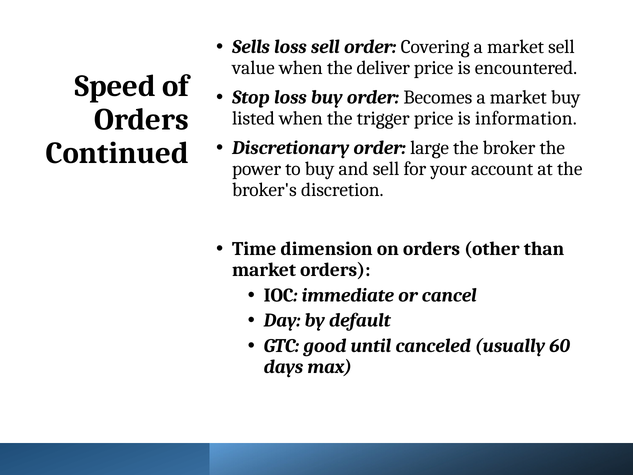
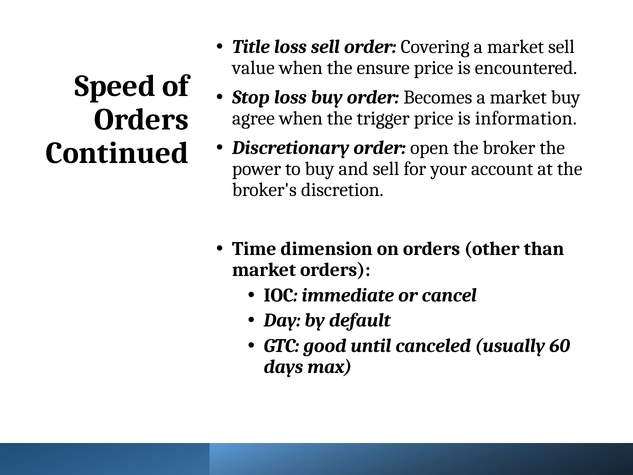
Sells: Sells -> Title
deliver: deliver -> ensure
listed: listed -> agree
large: large -> open
